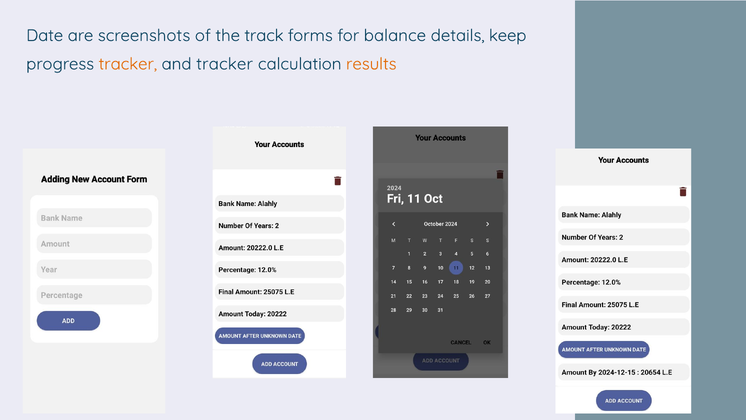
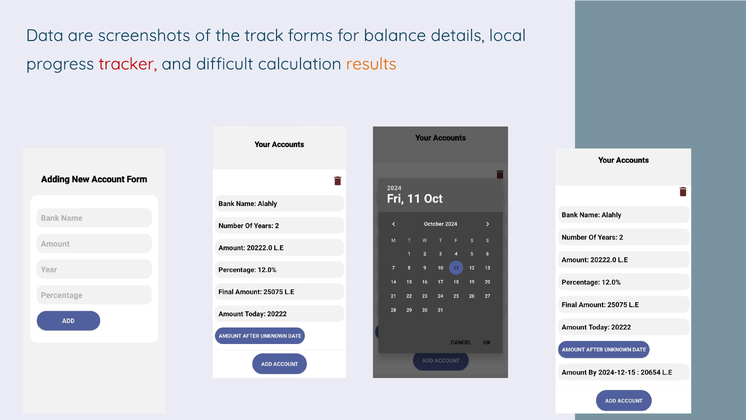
Date: Date -> Data
keep: keep -> local
tracker at (128, 64) colour: orange -> red
and tracker: tracker -> difficult
